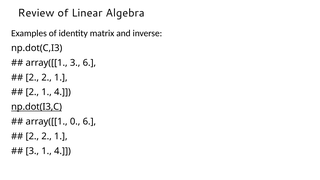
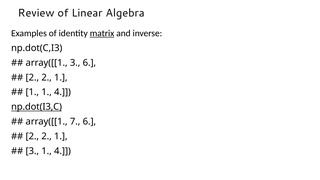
matrix underline: none -> present
2 at (32, 92): 2 -> 1
0: 0 -> 7
